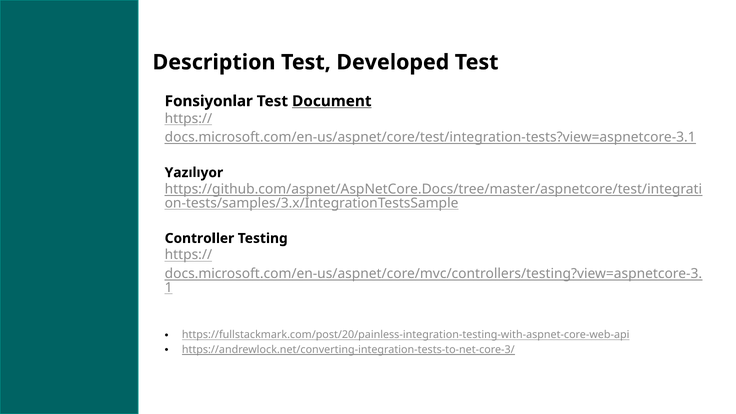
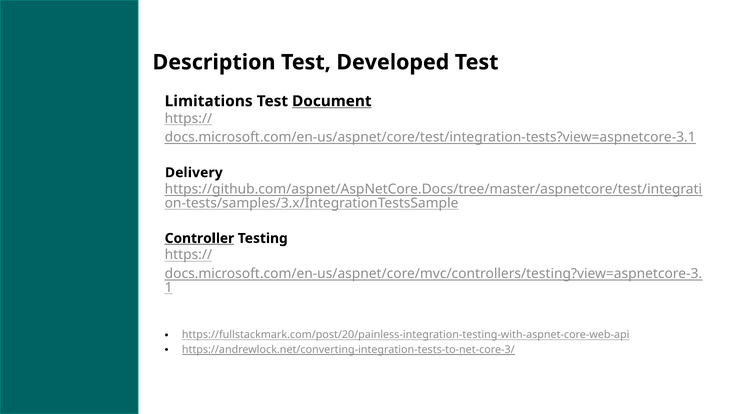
Fonsiyonlar: Fonsiyonlar -> Limitations
Yazılıyor: Yazılıyor -> Delivery
Controller underline: none -> present
